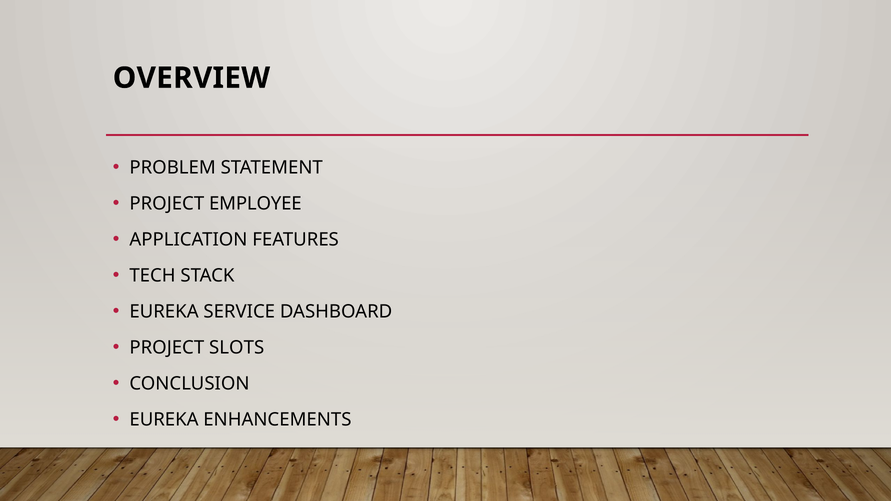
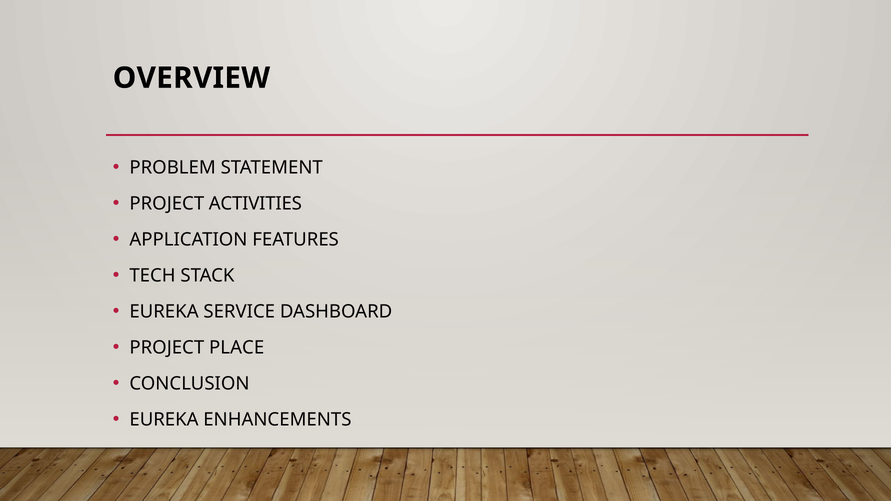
EMPLOYEE: EMPLOYEE -> ACTIVITIES
SLOTS: SLOTS -> PLACE
